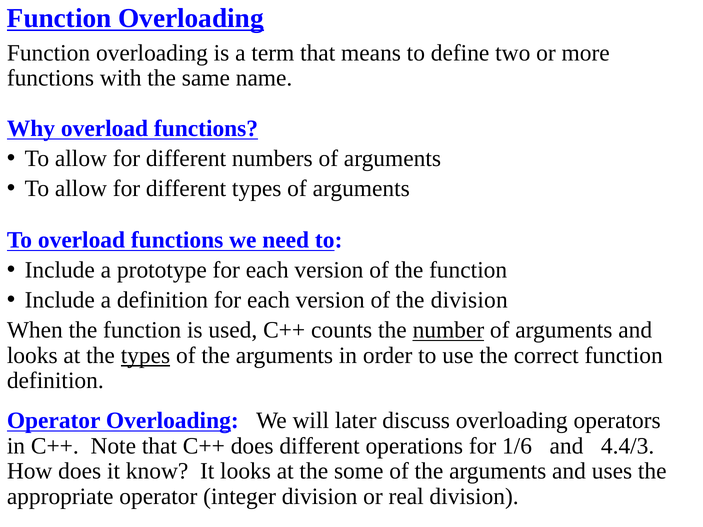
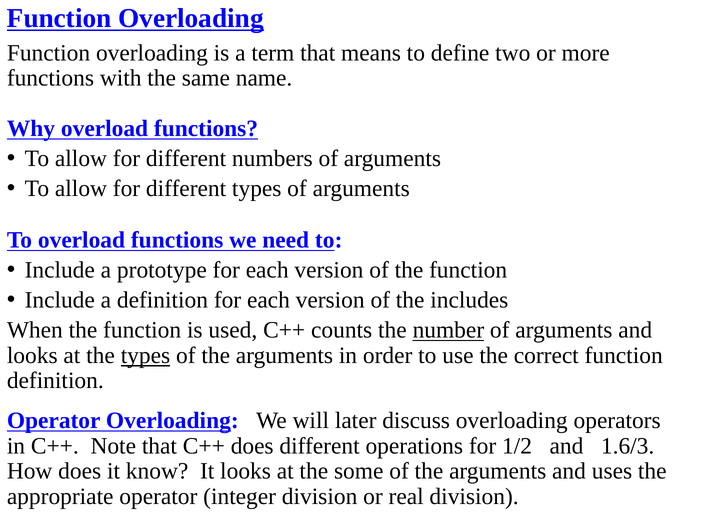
the division: division -> includes
1/6: 1/6 -> 1/2
4.4/3: 4.4/3 -> 1.6/3
